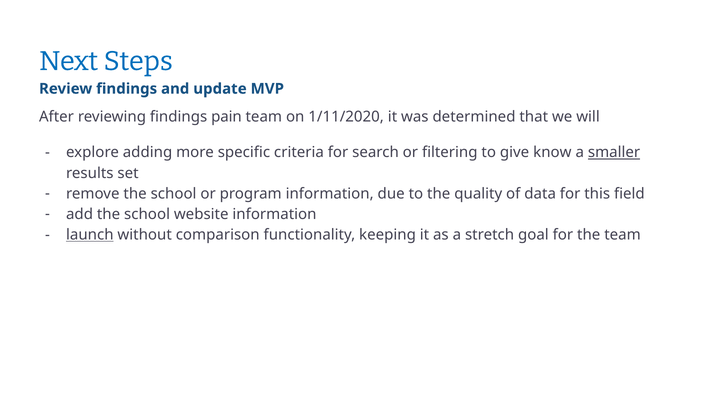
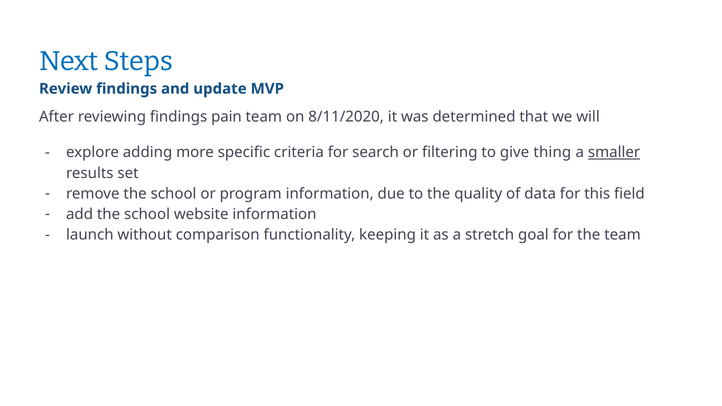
1/11/2020: 1/11/2020 -> 8/11/2020
know: know -> thing
launch underline: present -> none
